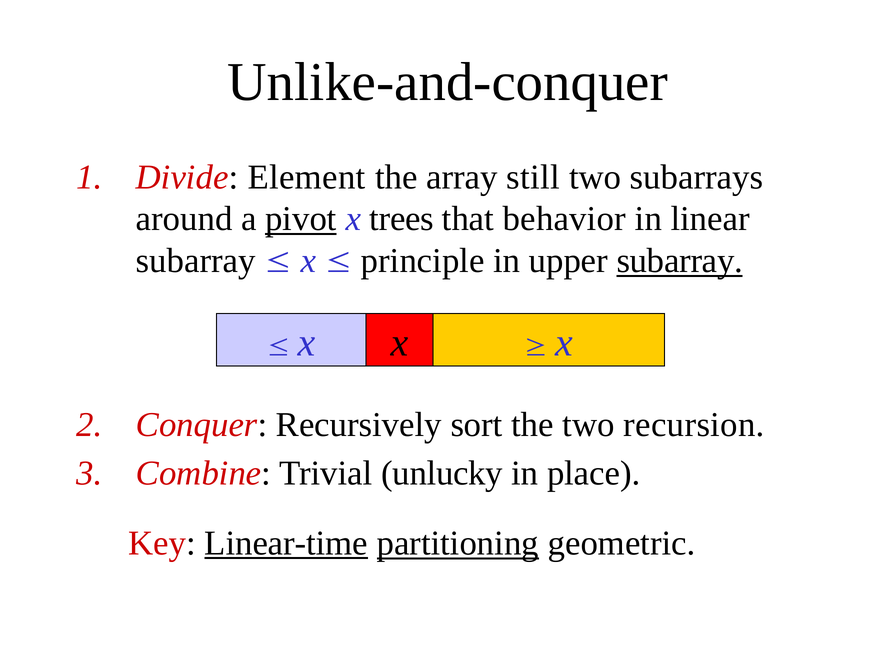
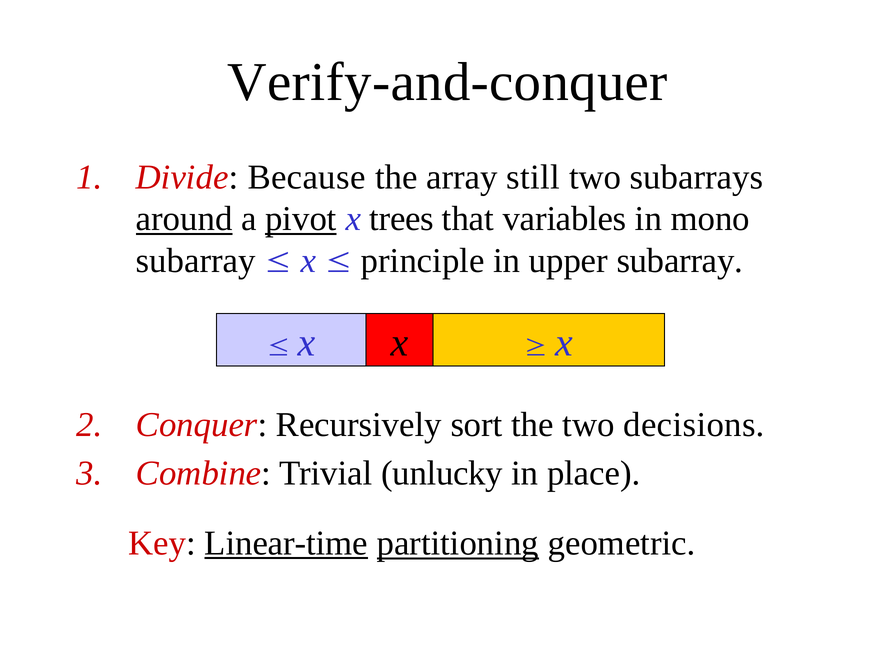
Unlike-and-conquer: Unlike-and-conquer -> Verify-and-conquer
Element: Element -> Because
around underline: none -> present
behavior: behavior -> variables
linear: linear -> mono
subarray at (680, 261) underline: present -> none
recursion: recursion -> decisions
